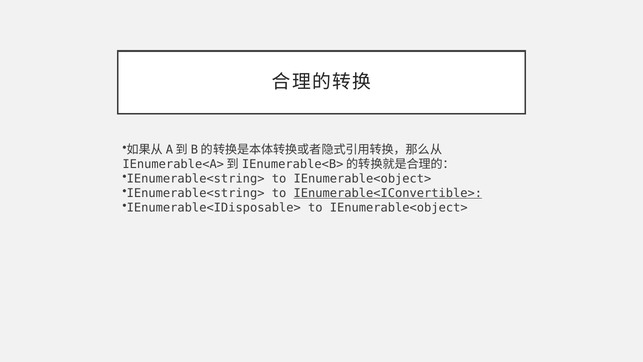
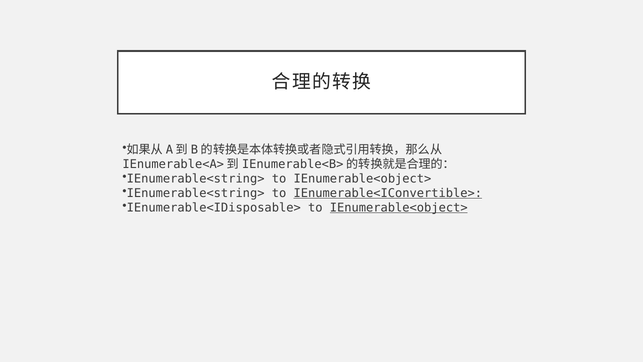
IEnumerable<object> at (399, 207) underline: none -> present
